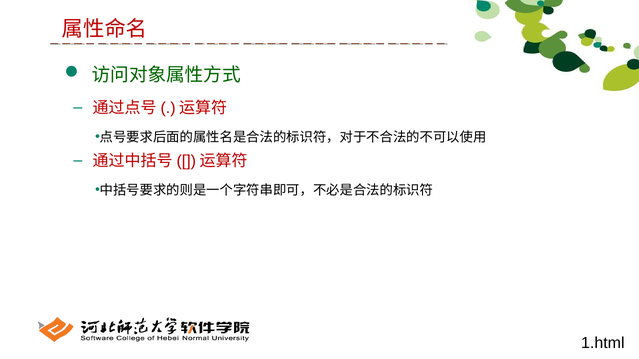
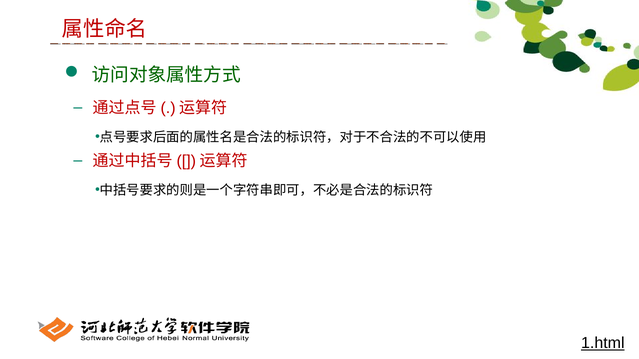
1.html underline: none -> present
